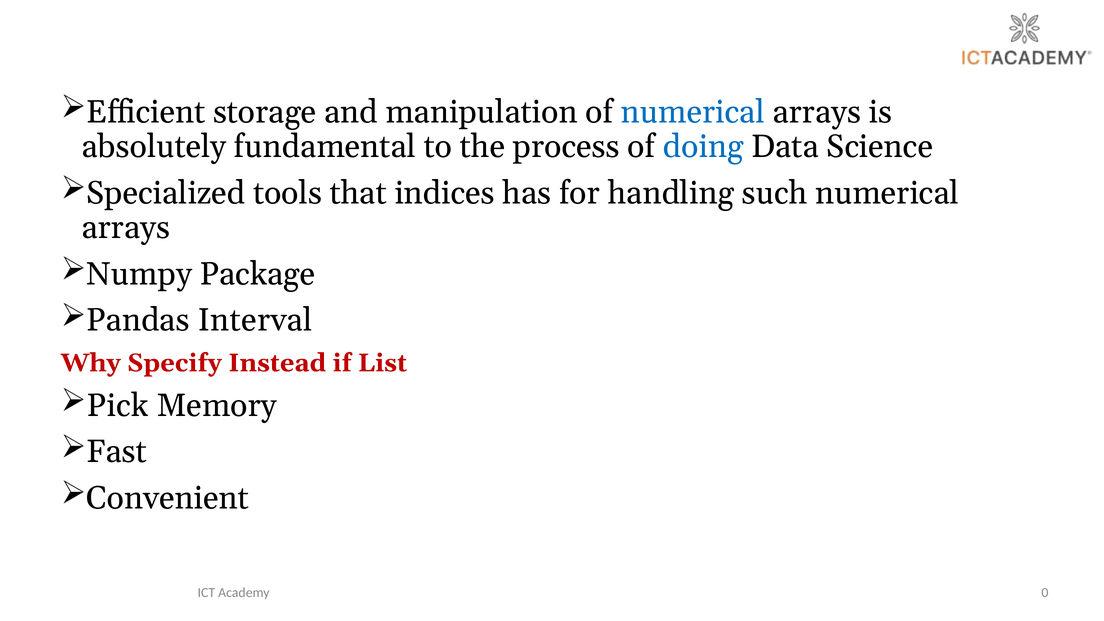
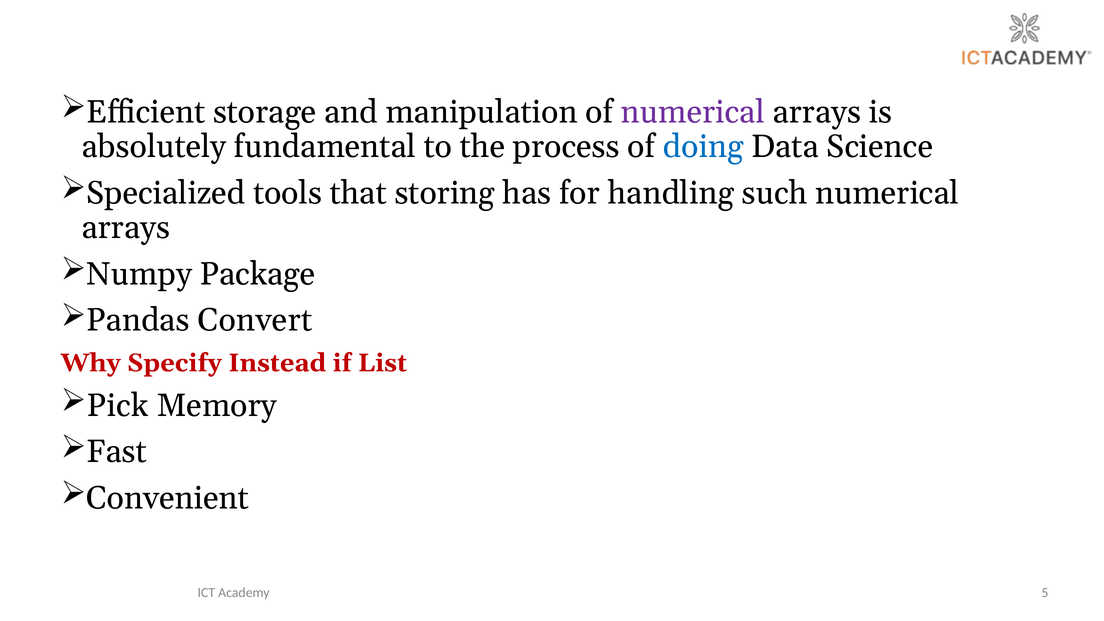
numerical at (693, 112) colour: blue -> purple
indices: indices -> storing
Interval: Interval -> Convert
0: 0 -> 5
